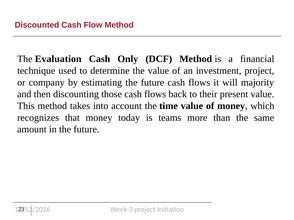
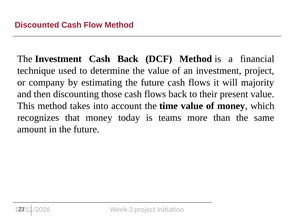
The Evaluation: Evaluation -> Investment
Cash Only: Only -> Back
